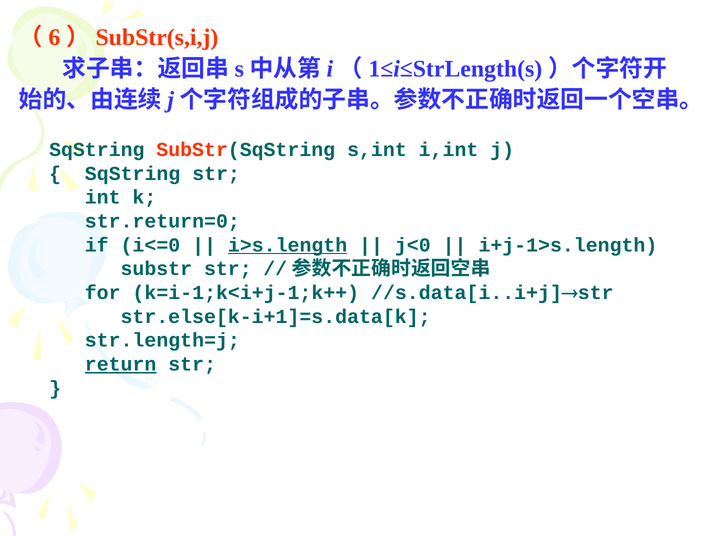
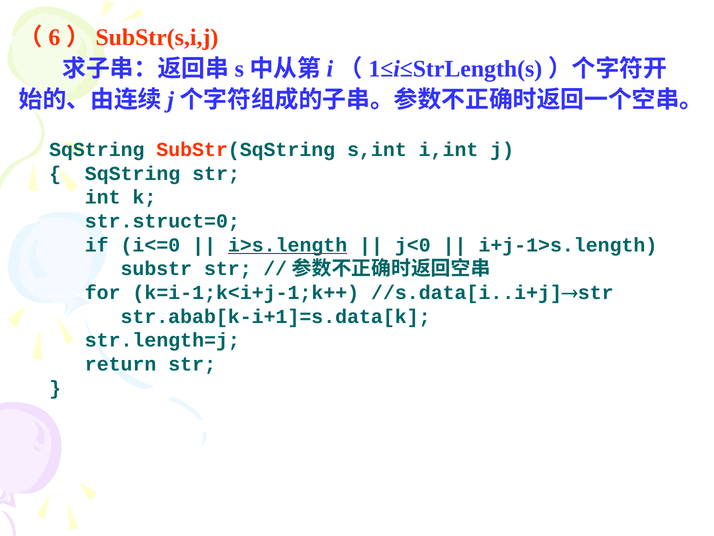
str.return=0: str.return=0 -> str.struct=0
str.else[k-i+1]=s.data[k: str.else[k-i+1]=s.data[k -> str.abab[k-i+1]=s.data[k
return underline: present -> none
